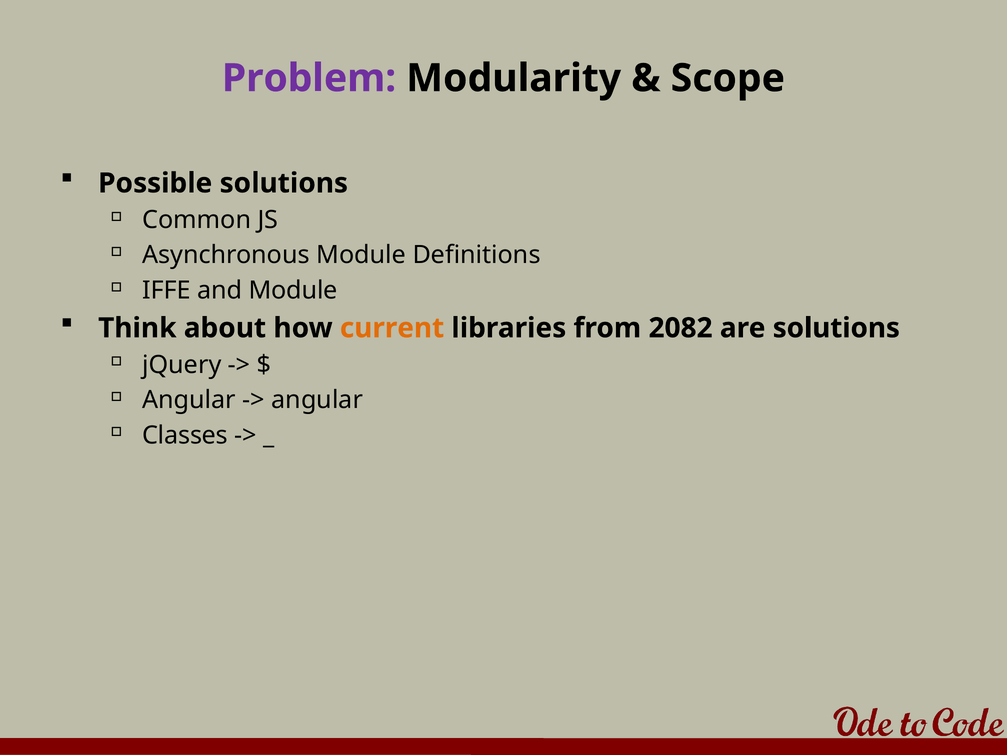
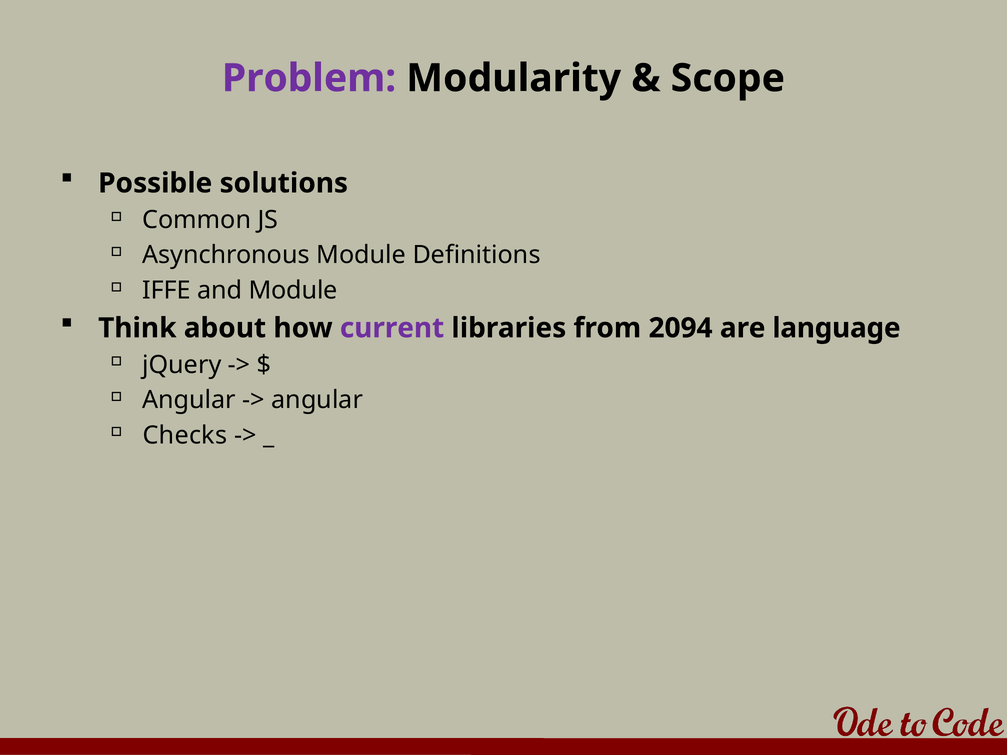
current colour: orange -> purple
2082: 2082 -> 2094
are solutions: solutions -> language
Classes: Classes -> Checks
